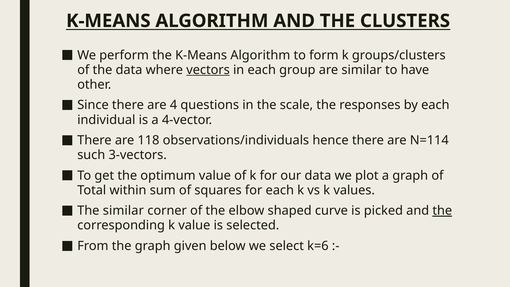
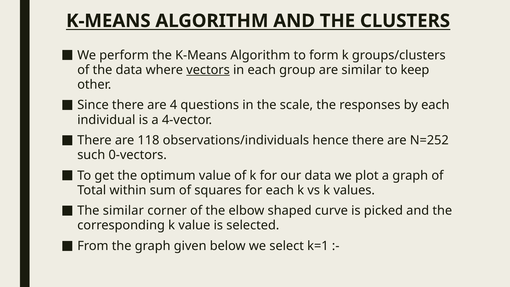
have: have -> keep
N=114: N=114 -> N=252
3-vectors: 3-vectors -> 0-vectors
the at (442, 211) underline: present -> none
k=6: k=6 -> k=1
